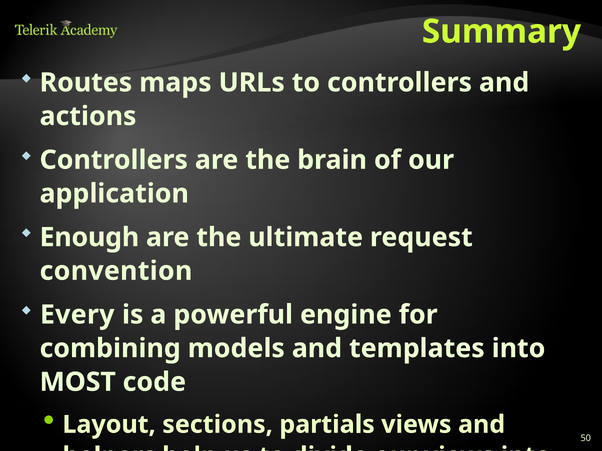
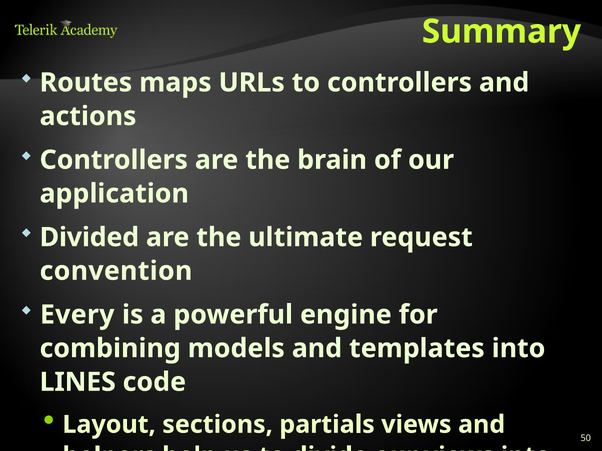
Enough at (89, 238): Enough -> Divided
MOST: MOST -> LINES
